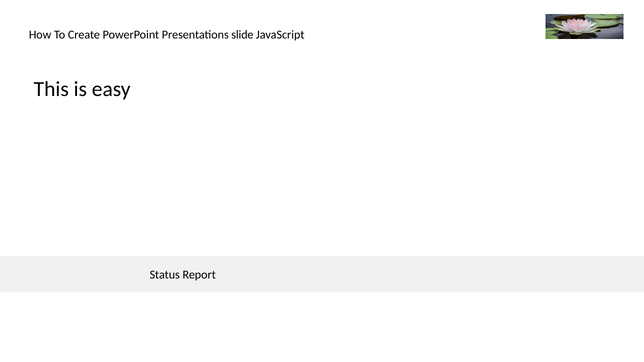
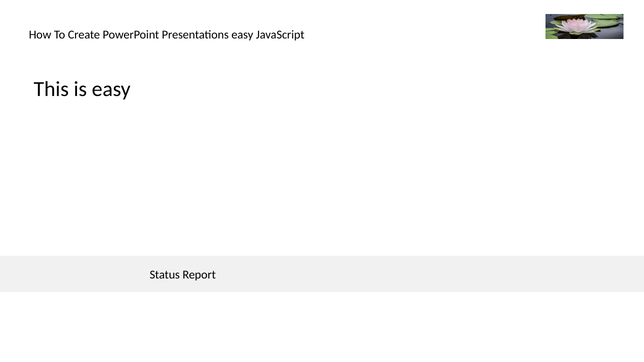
Presentations slide: slide -> easy
